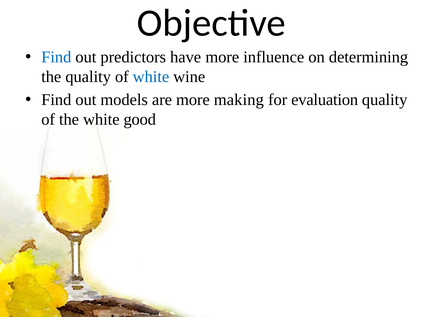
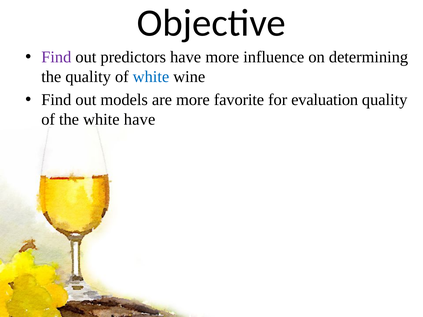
Find at (56, 57) colour: blue -> purple
making: making -> favorite
white good: good -> have
